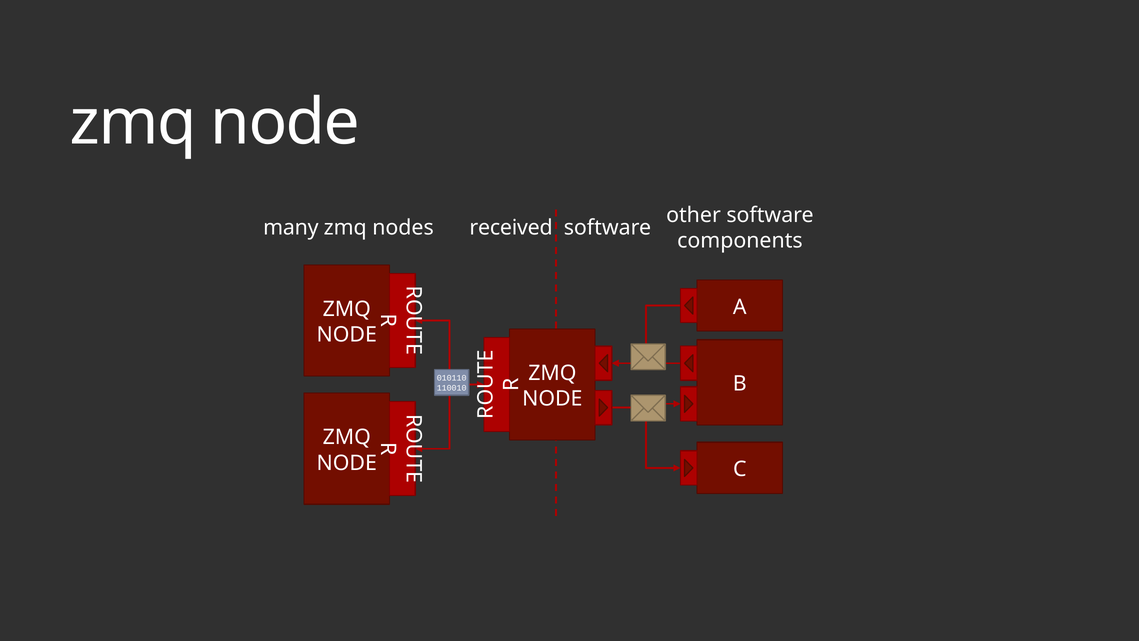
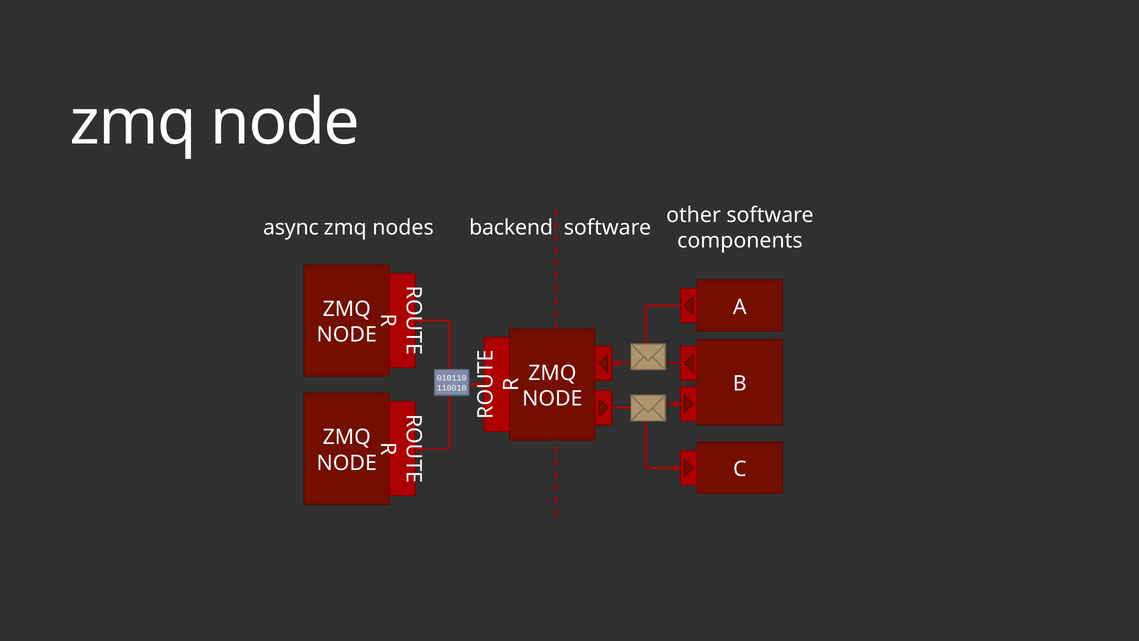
many: many -> async
received: received -> backend
